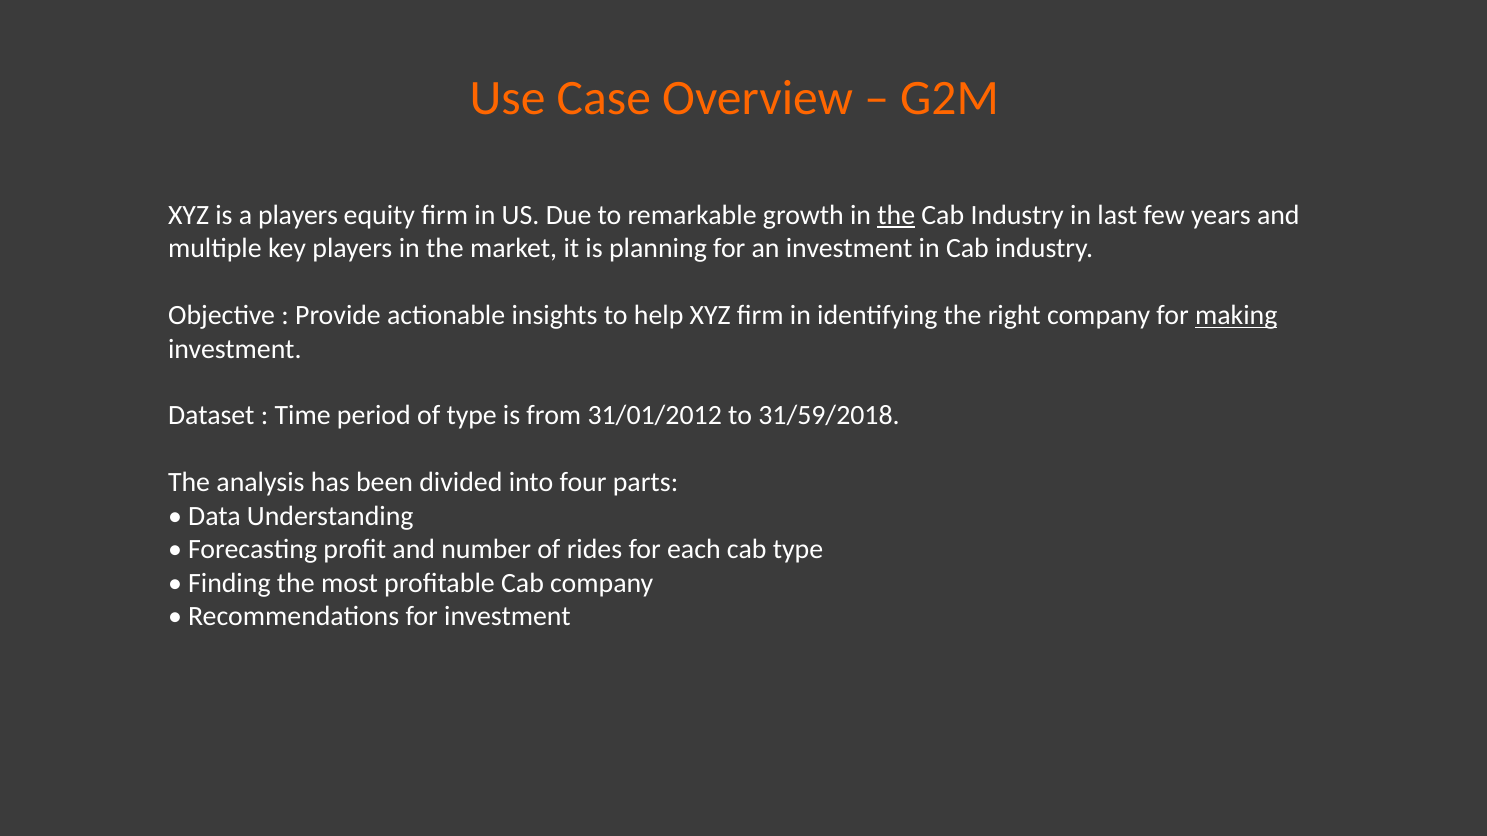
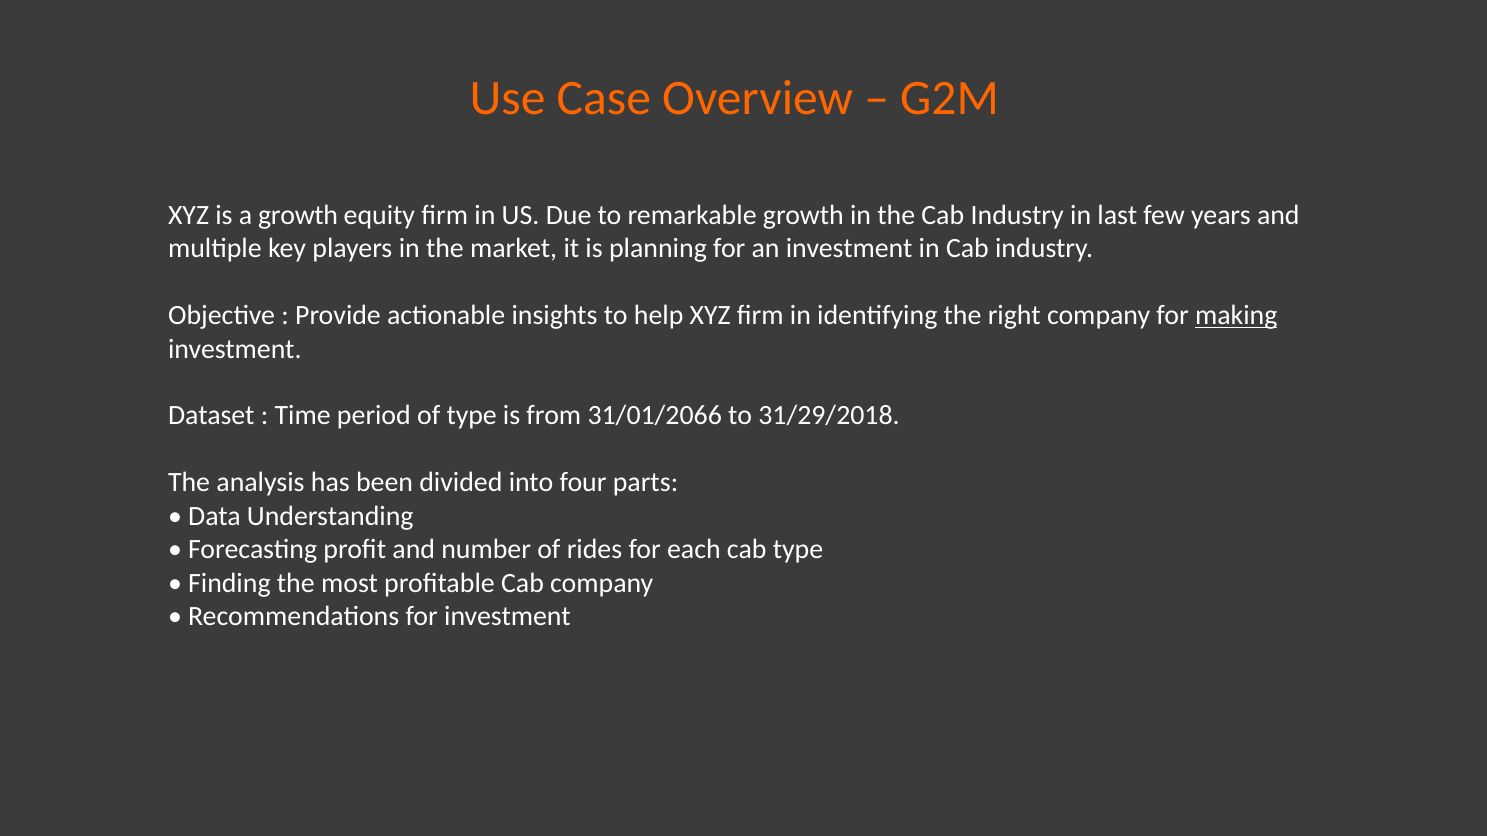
a players: players -> growth
the at (896, 215) underline: present -> none
31/01/2012: 31/01/2012 -> 31/01/2066
31/59/2018: 31/59/2018 -> 31/29/2018
